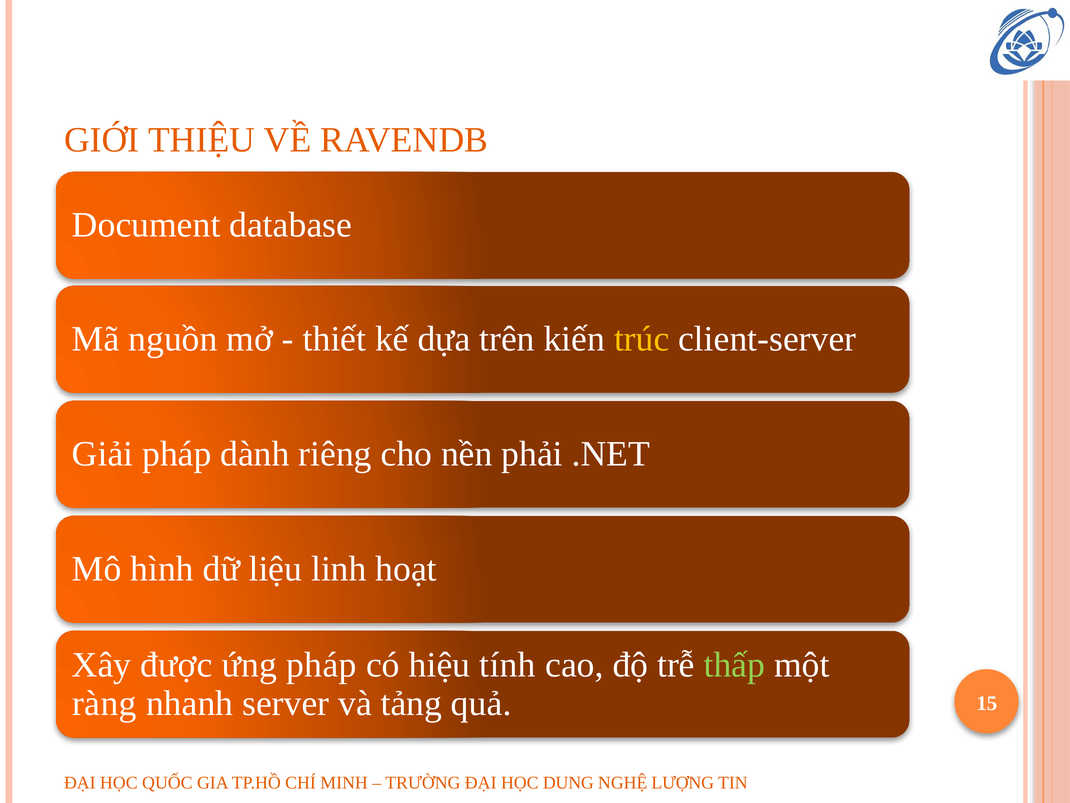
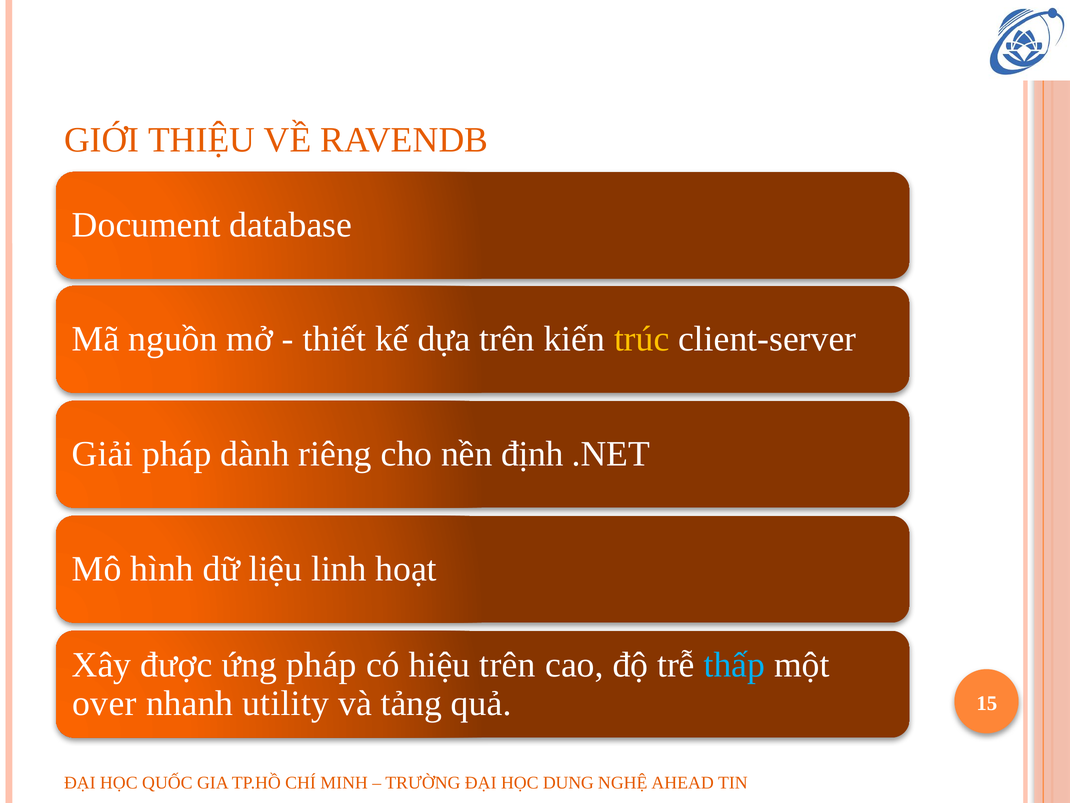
phải: phải -> định
hiệu tính: tính -> trên
thấp colour: light green -> light blue
ràng: ràng -> over
server: server -> utility
LƯỢNG: LƯỢNG -> AHEAD
